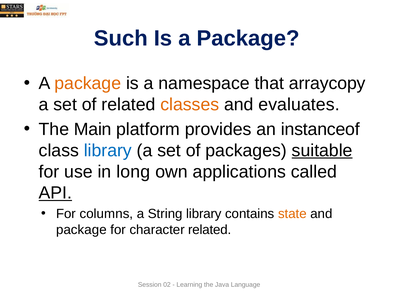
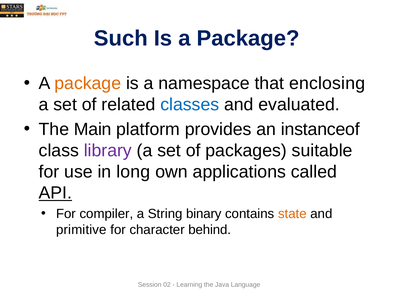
arraycopy: arraycopy -> enclosing
classes colour: orange -> blue
evaluates: evaluates -> evaluated
library at (108, 150) colour: blue -> purple
suitable underline: present -> none
columns: columns -> compiler
String library: library -> binary
package at (81, 229): package -> primitive
character related: related -> behind
